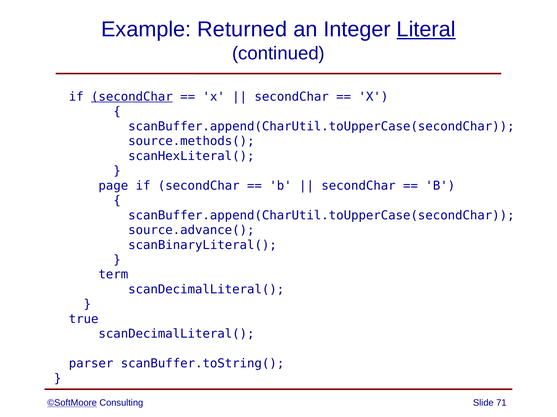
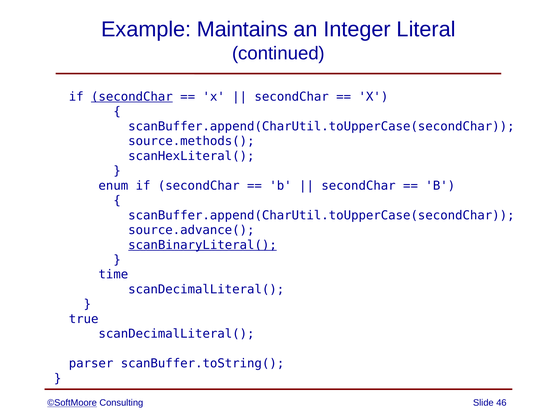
Returned: Returned -> Maintains
Literal underline: present -> none
page: page -> enum
scanBinaryLiteral( underline: none -> present
term: term -> time
71: 71 -> 46
